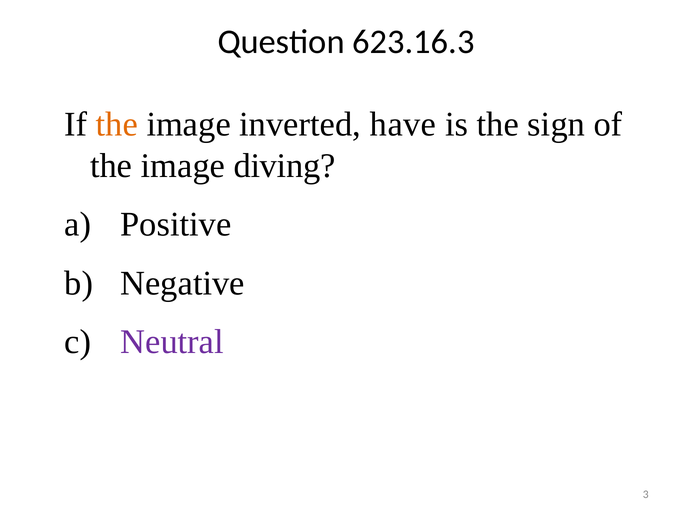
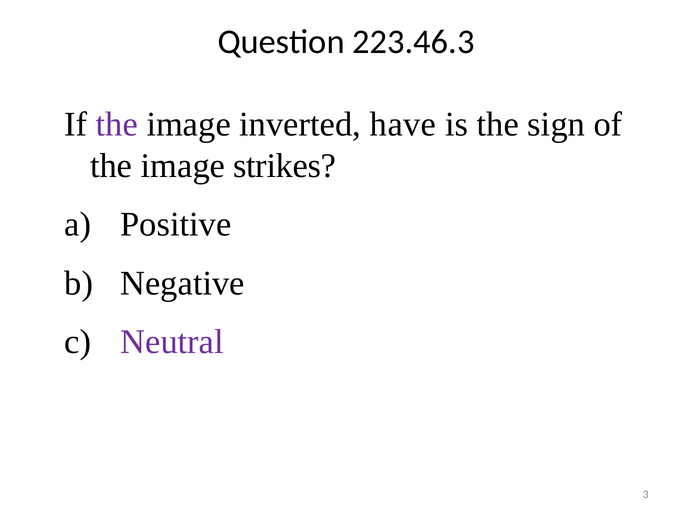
623.16.3: 623.16.3 -> 223.46.3
the at (117, 124) colour: orange -> purple
diving: diving -> strikes
